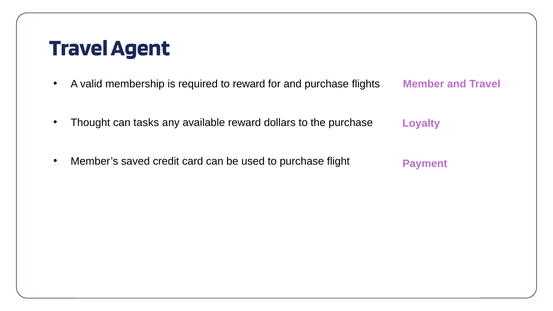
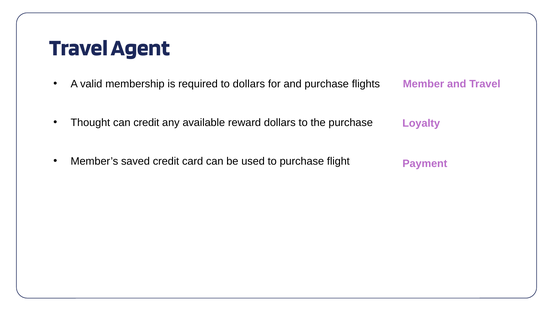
to reward: reward -> dollars
can tasks: tasks -> credit
